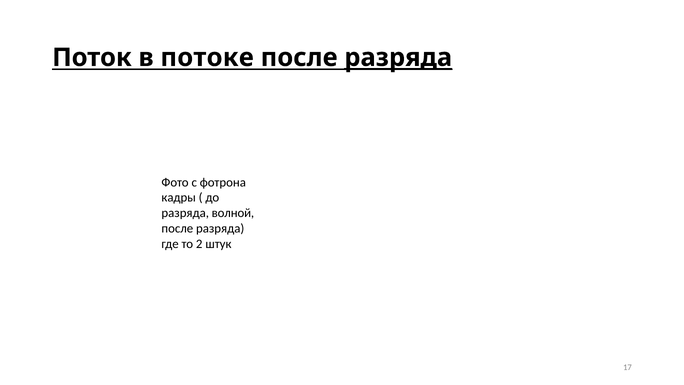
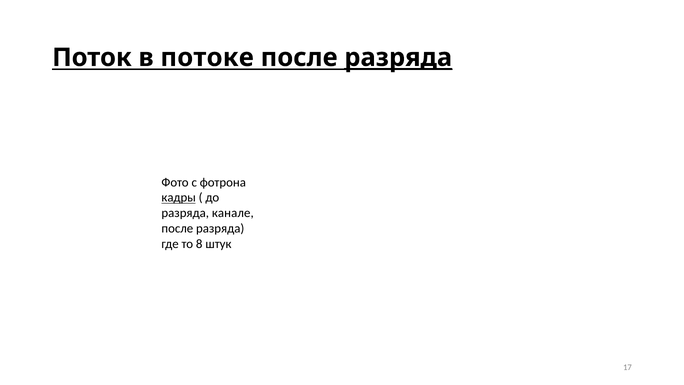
кадры underline: none -> present
волной: волной -> канале
2: 2 -> 8
